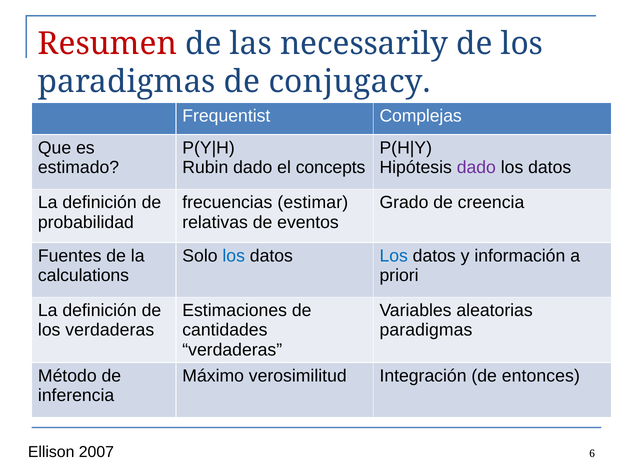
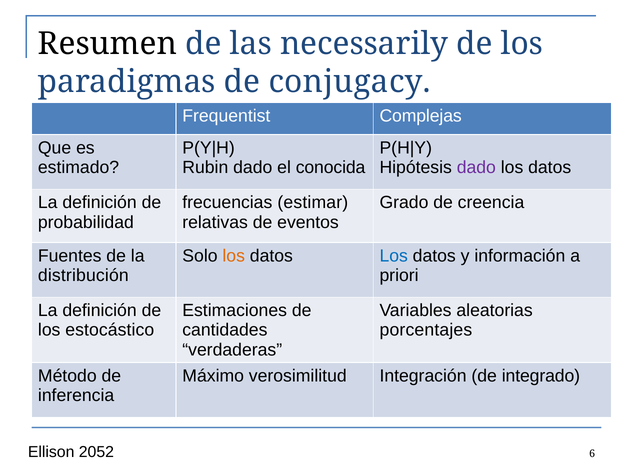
Resumen colour: red -> black
concepts: concepts -> conocida
los at (234, 256) colour: blue -> orange
calculations: calculations -> distribución
los verdaderas: verdaderas -> estocástico
paradigmas at (426, 330): paradigmas -> porcentajes
entonces: entonces -> integrado
2007: 2007 -> 2052
